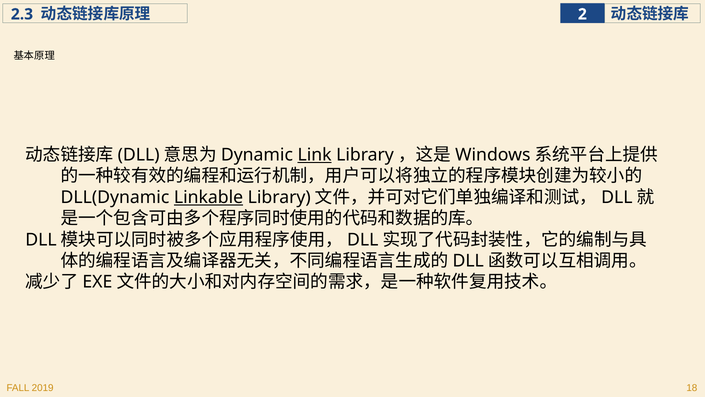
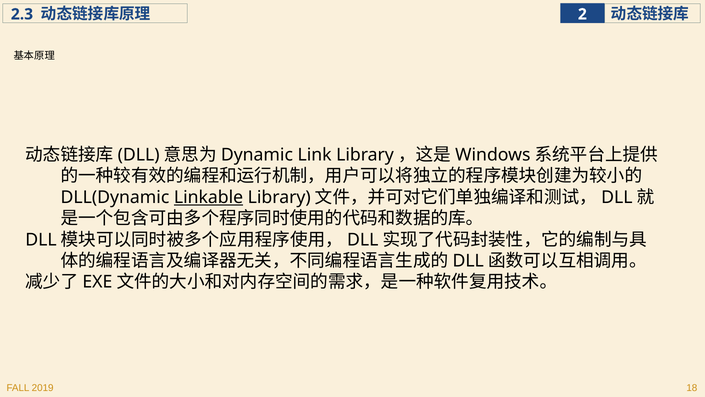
Link underline: present -> none
